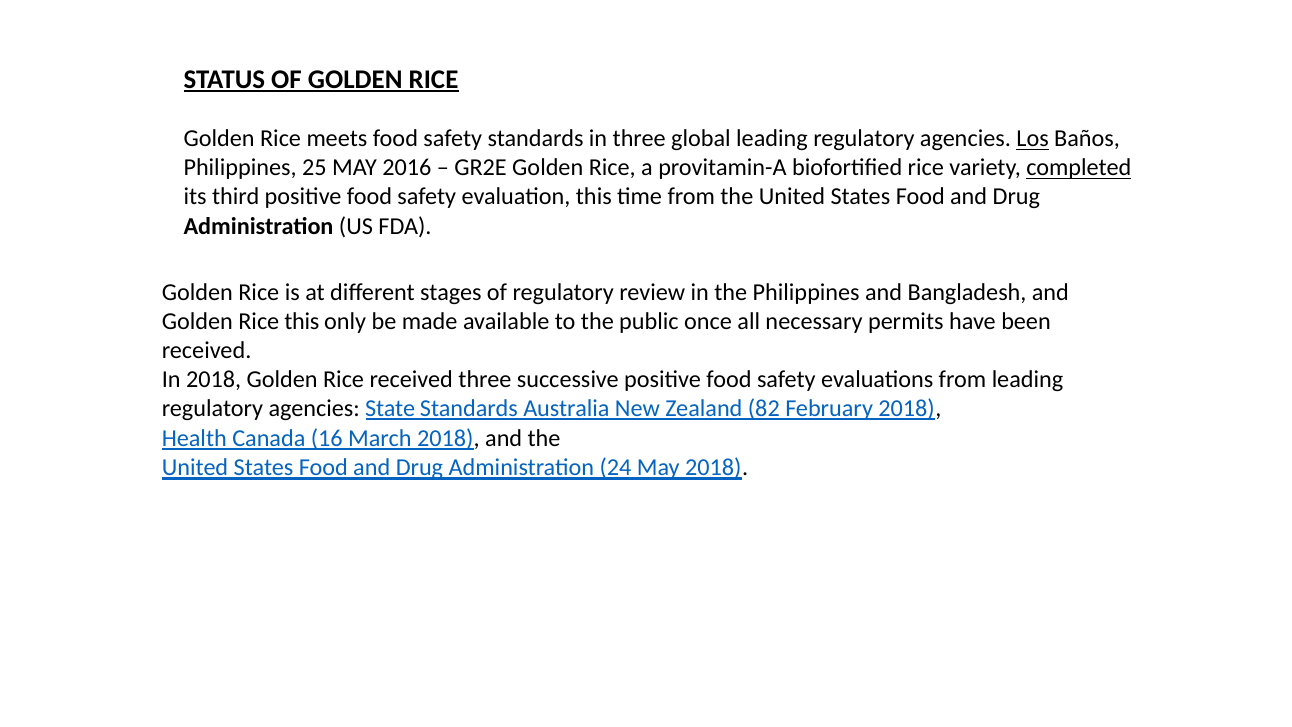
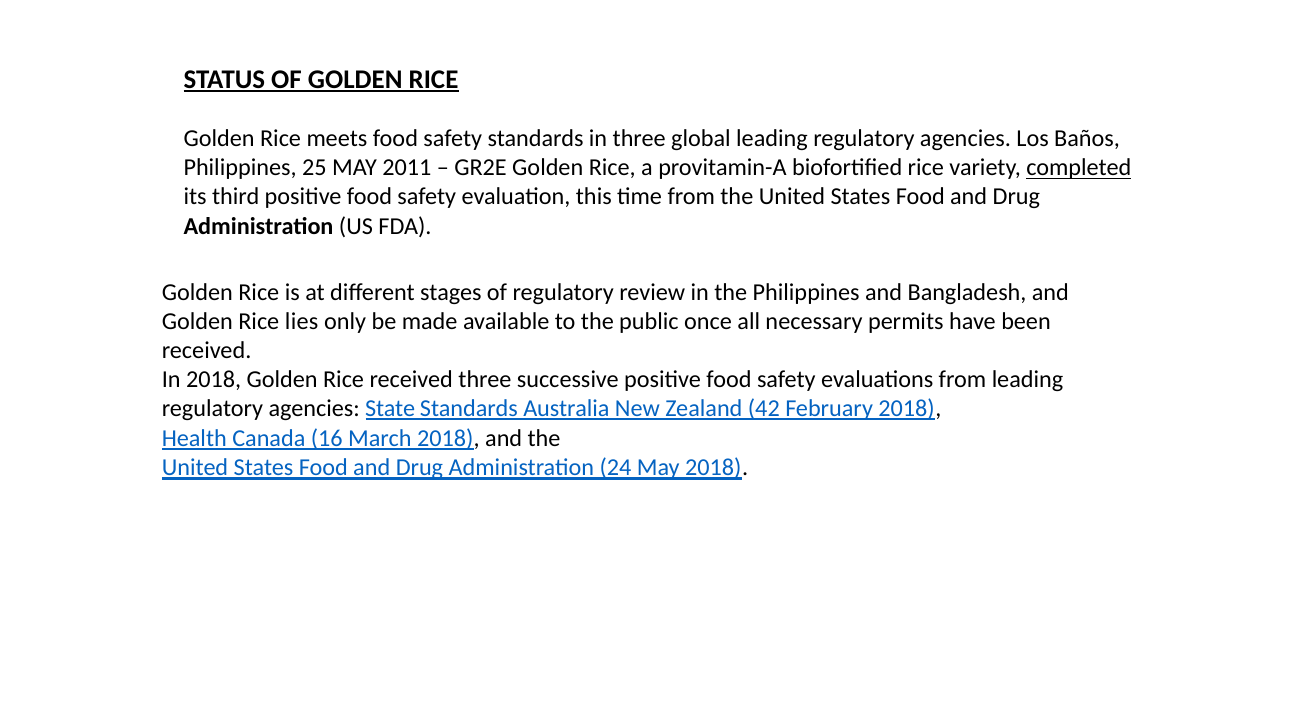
Los underline: present -> none
2016: 2016 -> 2011
Rice this: this -> lies
82: 82 -> 42
